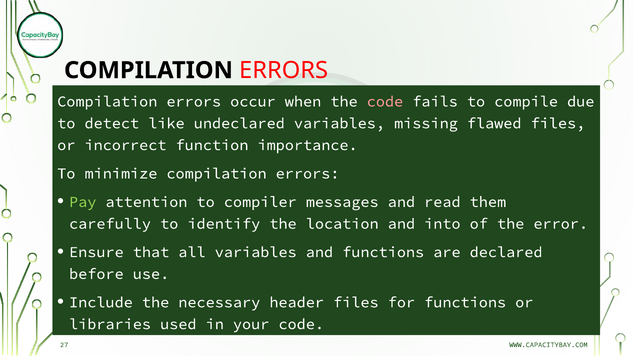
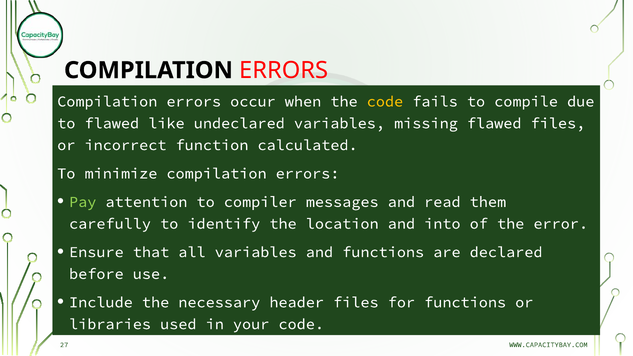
code at (385, 101) colour: pink -> yellow
to detect: detect -> flawed
importance: importance -> calculated
